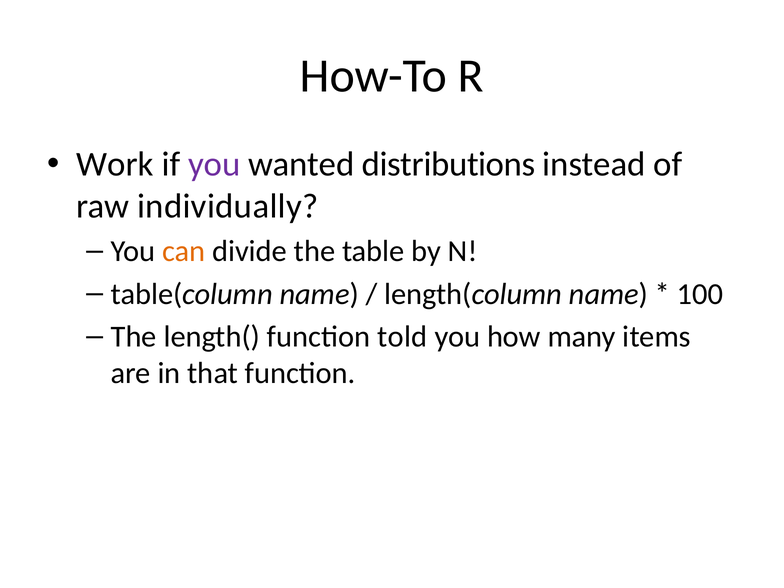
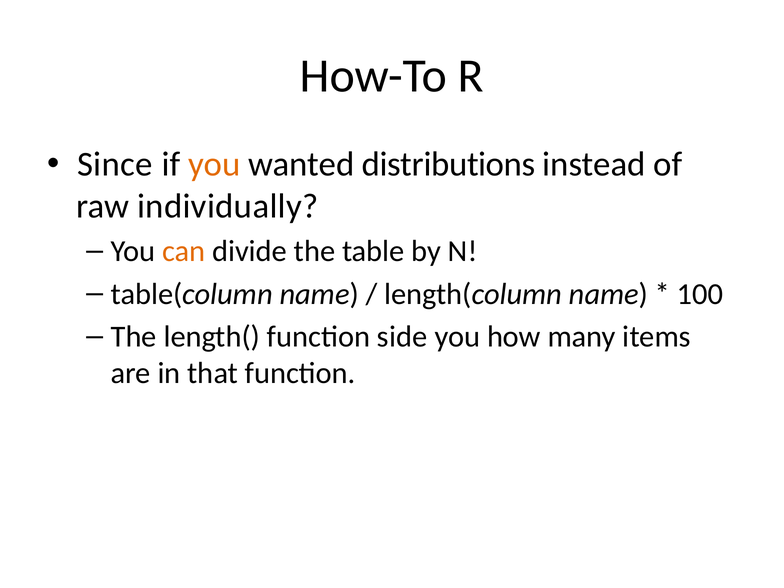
Work: Work -> Since
you at (214, 164) colour: purple -> orange
told: told -> side
